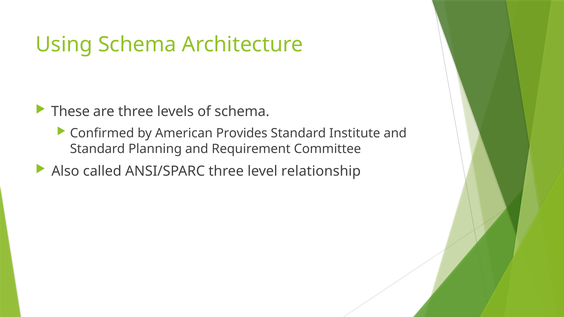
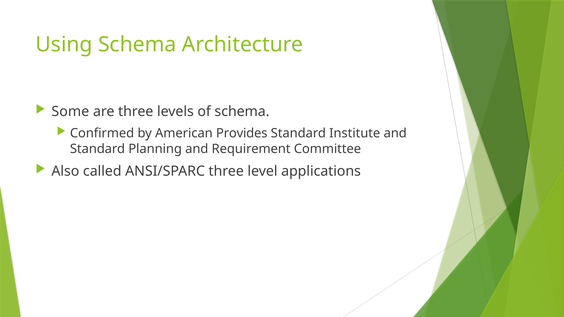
These: These -> Some
relationship: relationship -> applications
